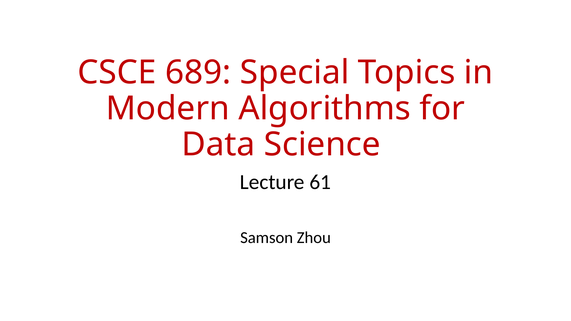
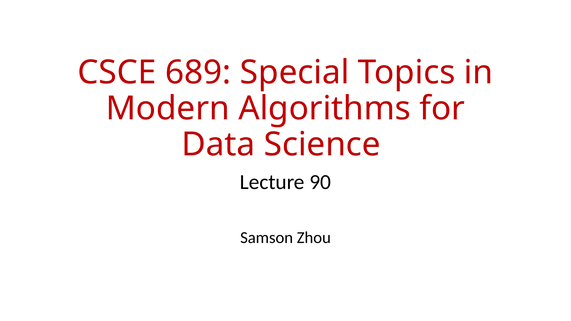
61: 61 -> 90
